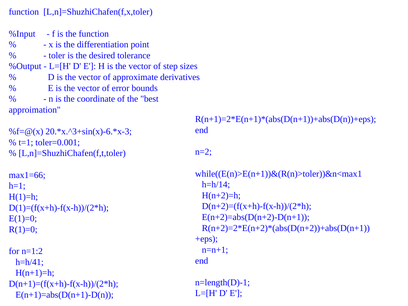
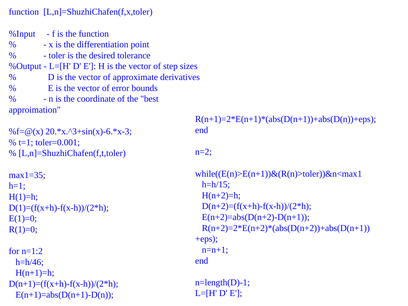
max1=66: max1=66 -> max1=35
h=h/14: h=h/14 -> h=h/15
h=h/41: h=h/41 -> h=h/46
